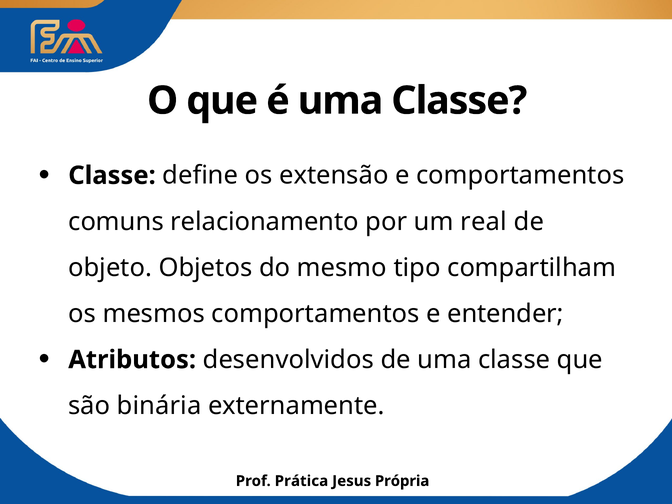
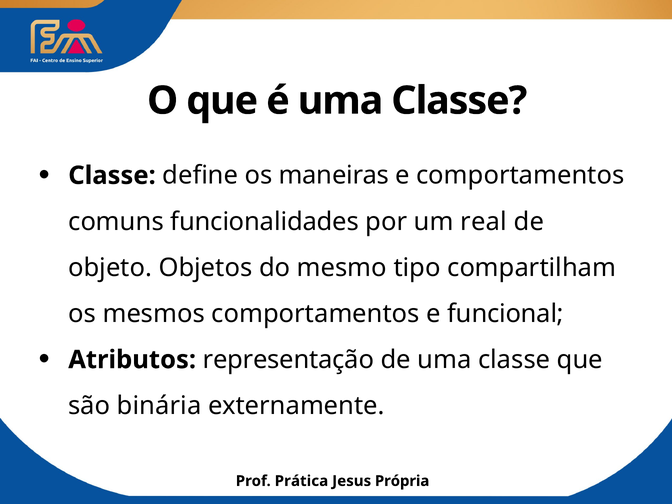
extensão: extensão -> maneiras
relacionamento: relacionamento -> funcionalidades
entender: entender -> funcional
desenvolvidos: desenvolvidos -> representação
